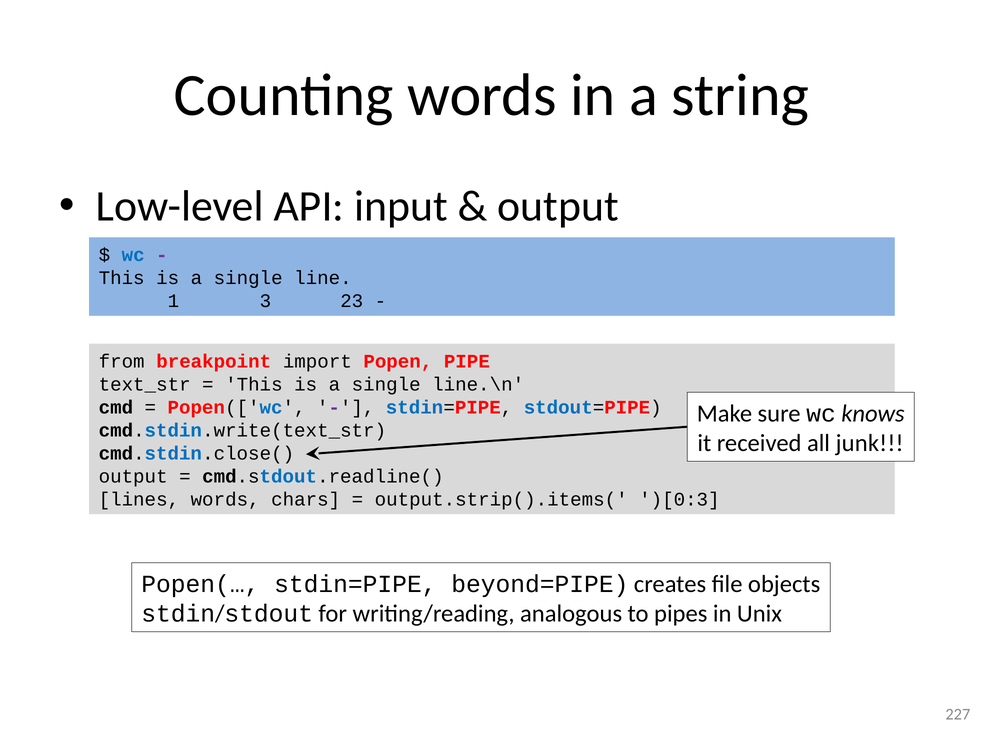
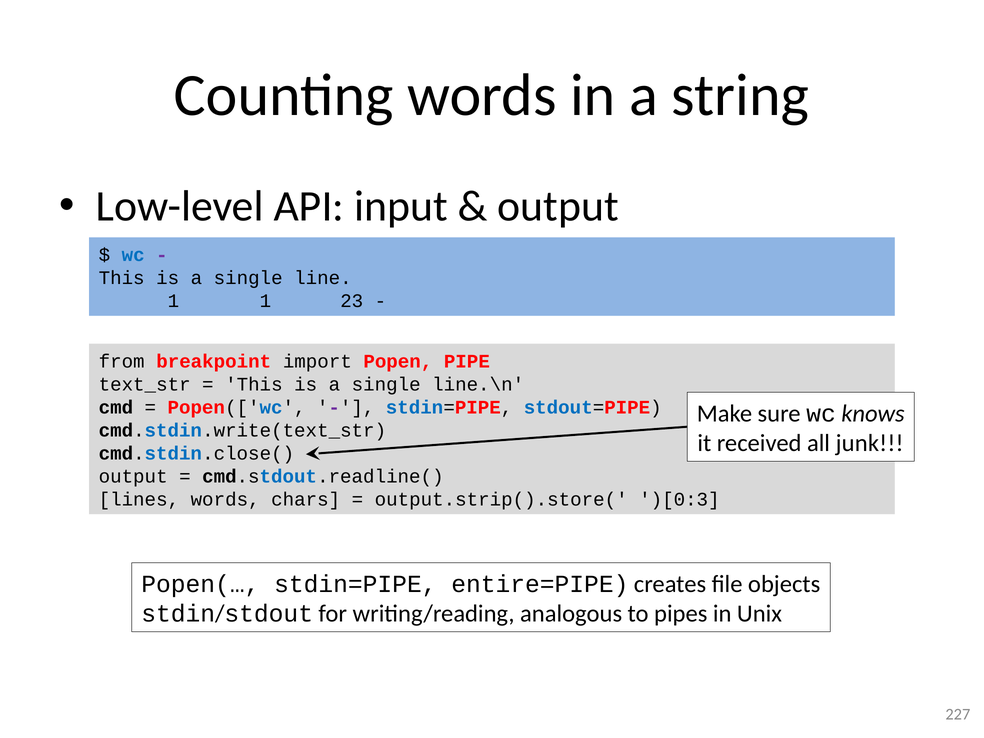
1 3: 3 -> 1
output.strip().items(: output.strip().items( -> output.strip().store(
beyond=PIPE: beyond=PIPE -> entire=PIPE
